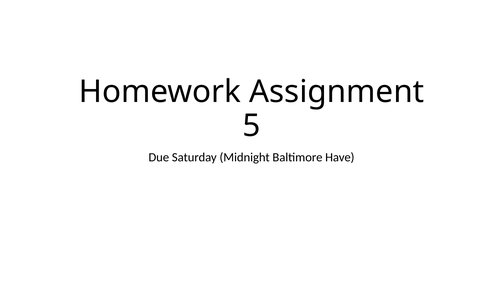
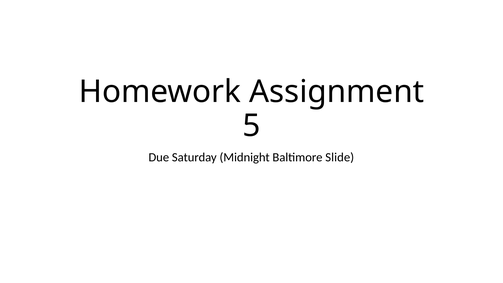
Have: Have -> Slide
